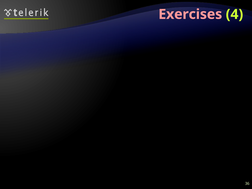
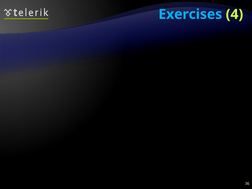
Exercises colour: pink -> light blue
